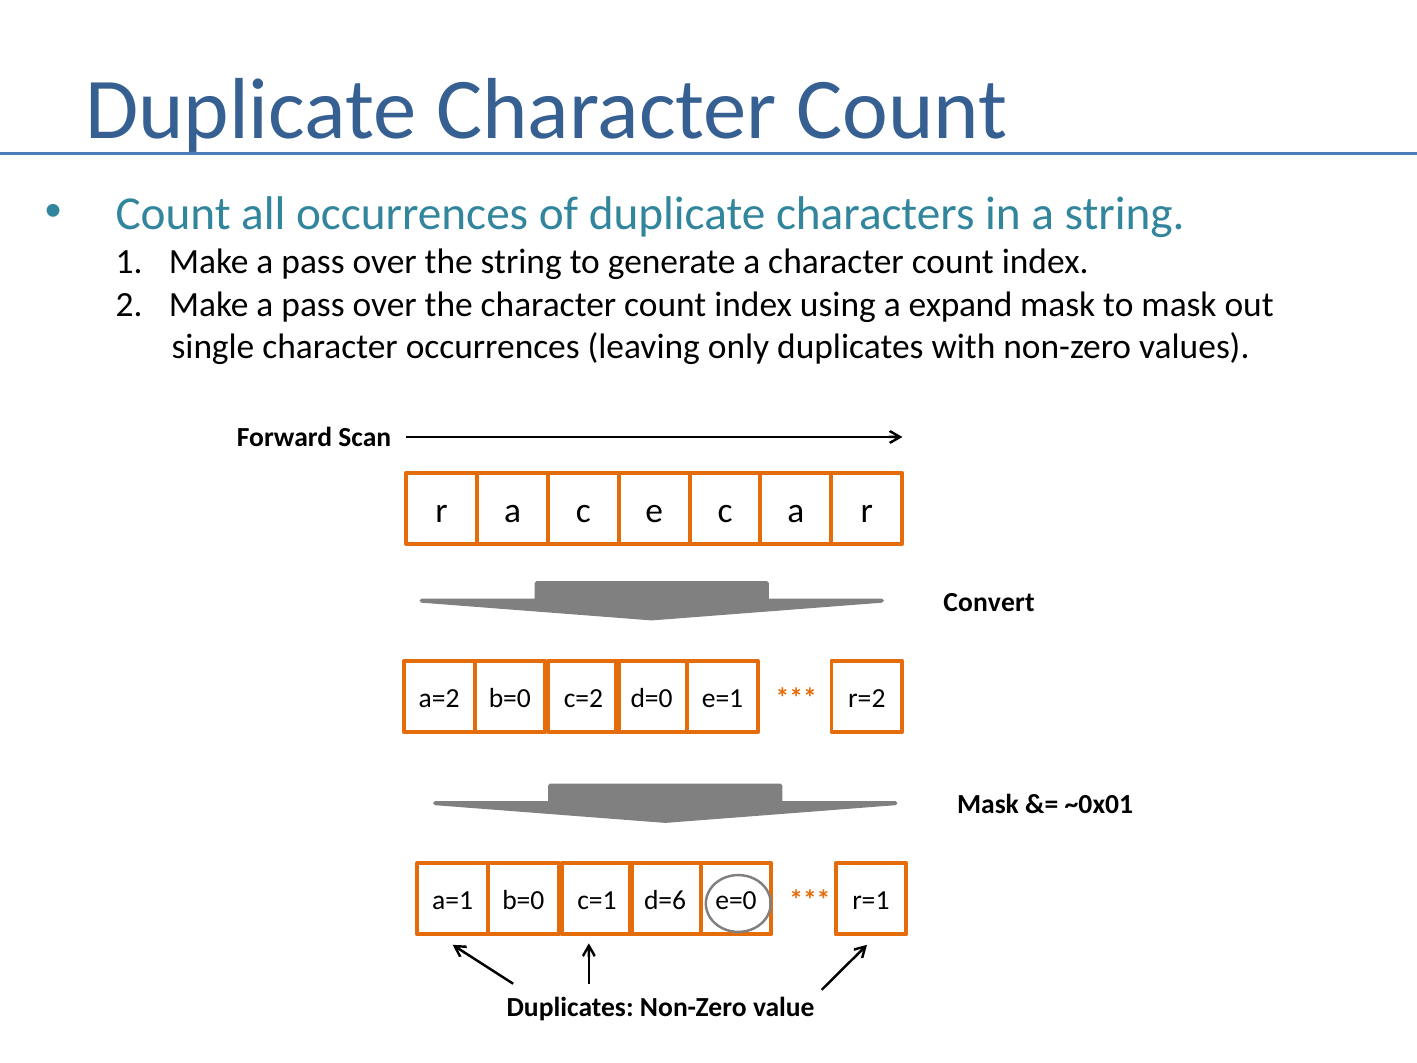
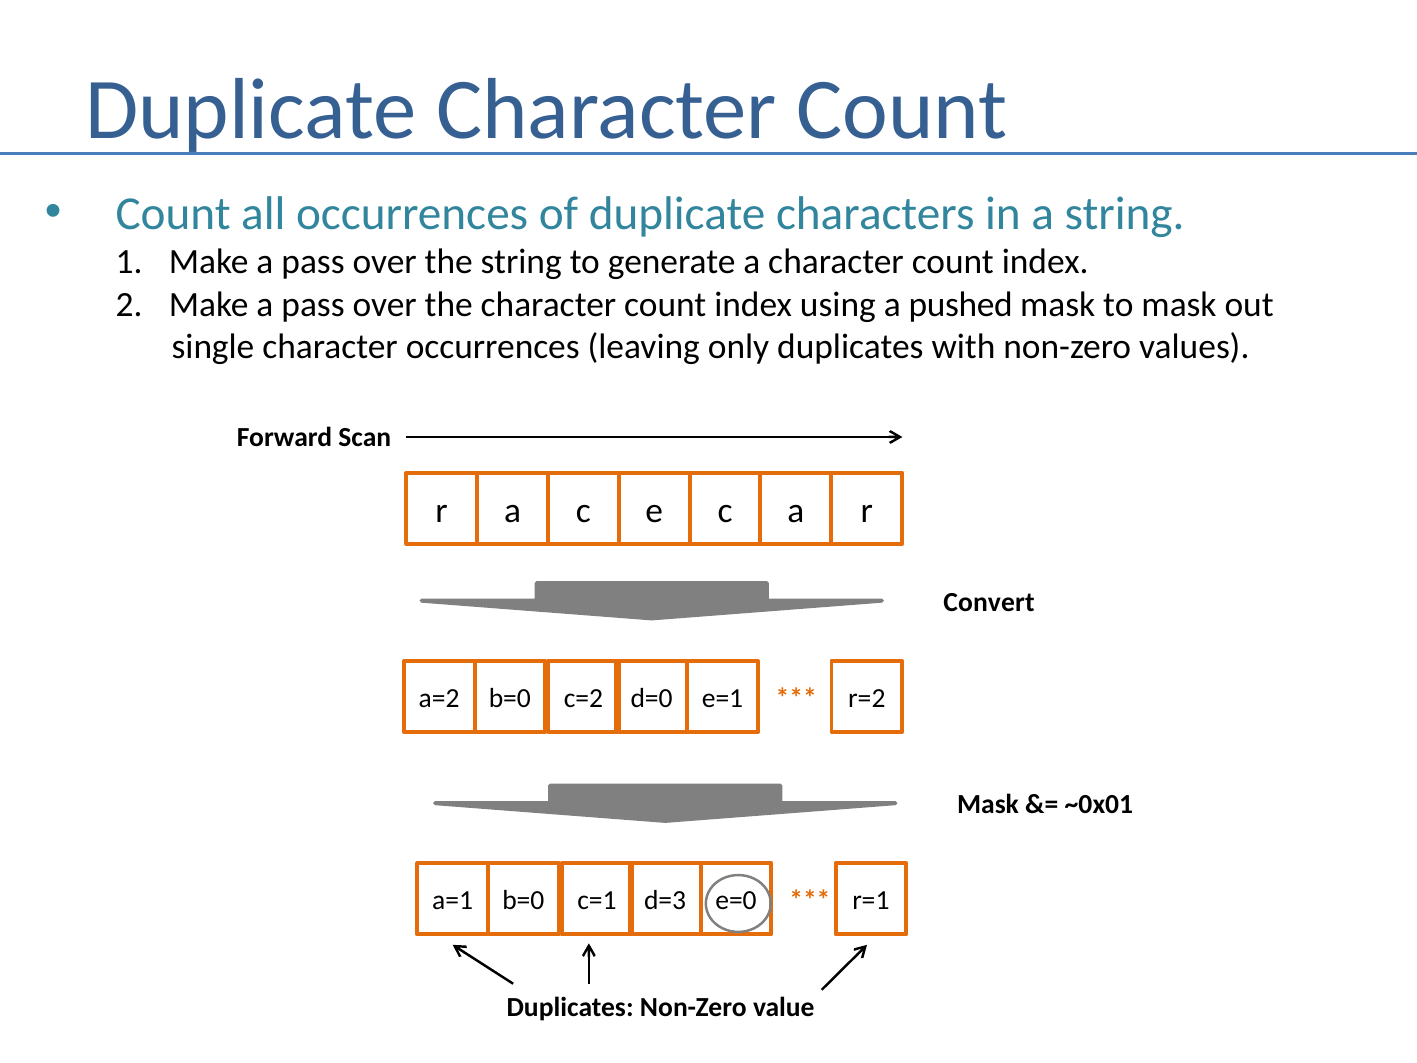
expand: expand -> pushed
d=6: d=6 -> d=3
